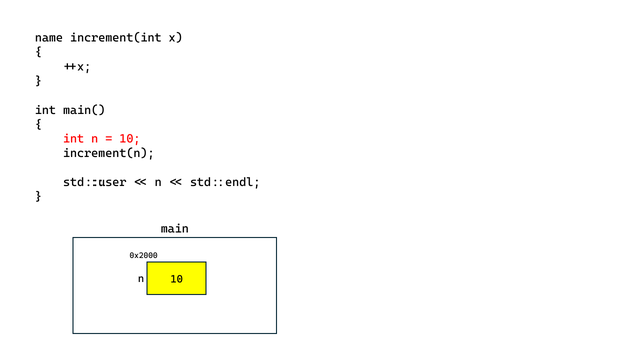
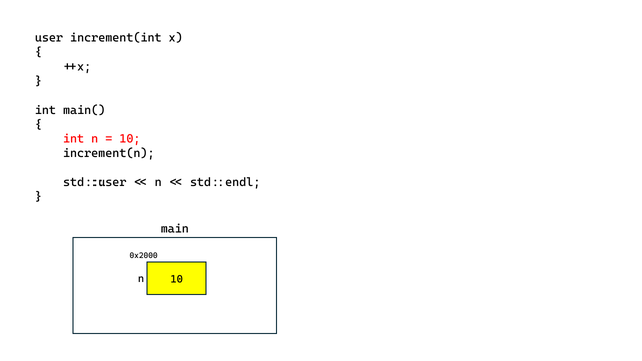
name: name -> user
